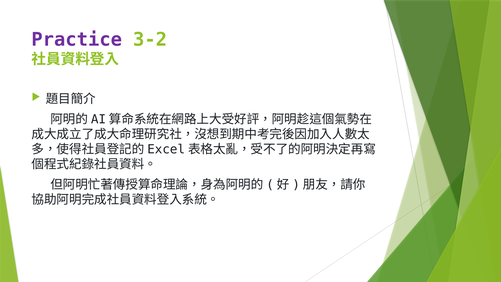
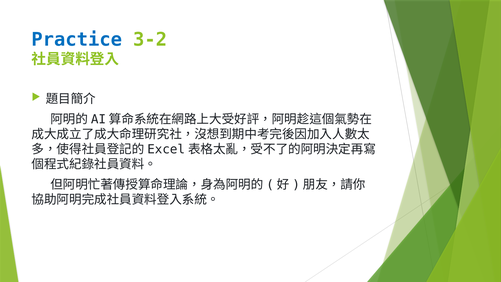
Practice colour: purple -> blue
